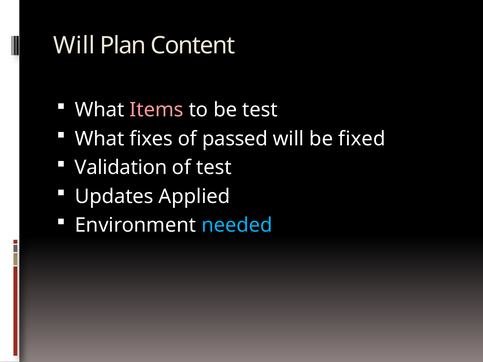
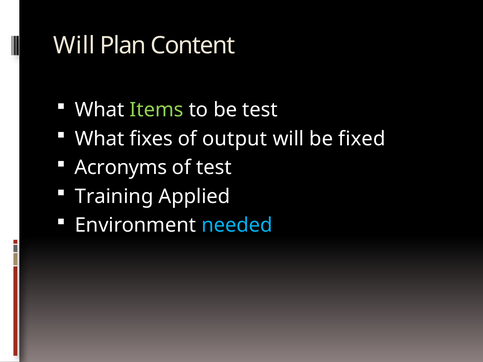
Items colour: pink -> light green
passed: passed -> output
Validation: Validation -> Acronyms
Updates: Updates -> Training
